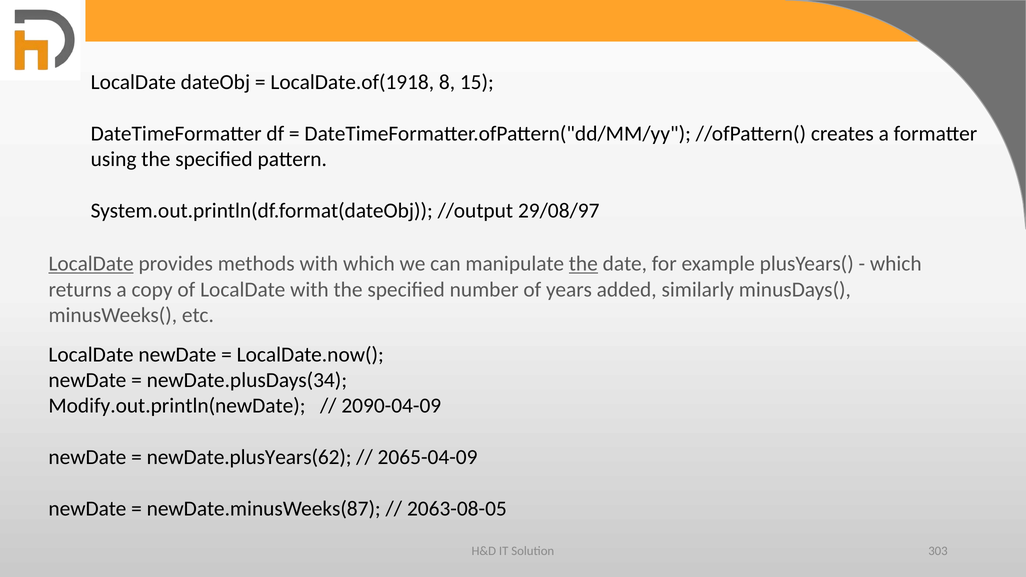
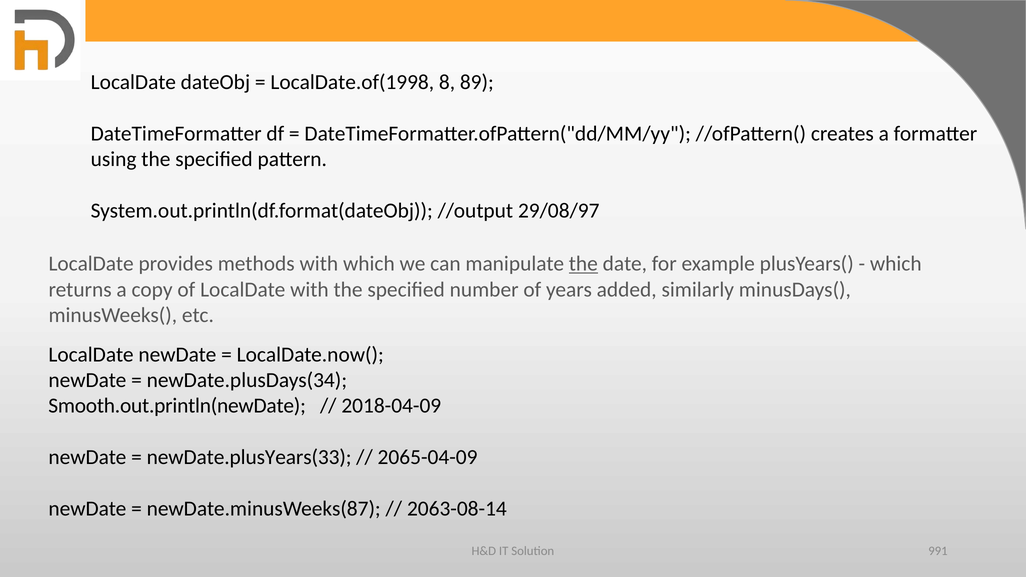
LocalDate.of(1918: LocalDate.of(1918 -> LocalDate.of(1998
15: 15 -> 89
LocalDate at (91, 264) underline: present -> none
Modify.out.println(newDate: Modify.out.println(newDate -> Smooth.out.println(newDate
2090-04-09: 2090-04-09 -> 2018-04-09
newDate.plusYears(62: newDate.plusYears(62 -> newDate.plusYears(33
2063-08-05: 2063-08-05 -> 2063-08-14
303: 303 -> 991
